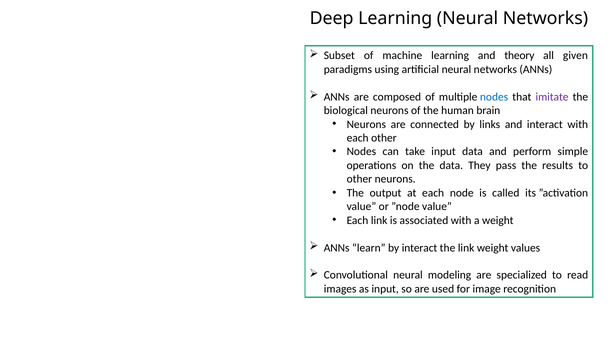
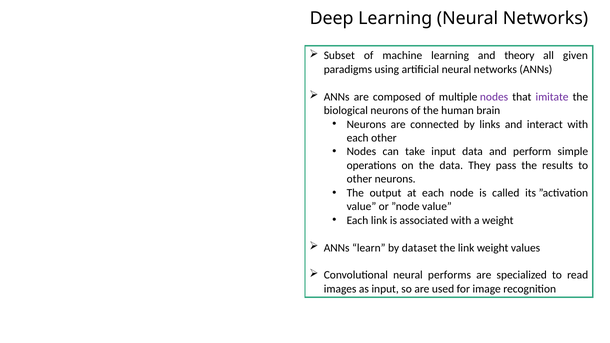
nodes at (494, 97) colour: blue -> purple
by interact: interact -> dataset
modeling: modeling -> performs
